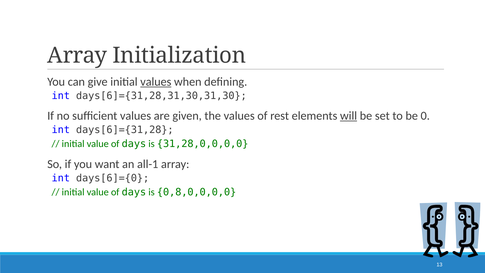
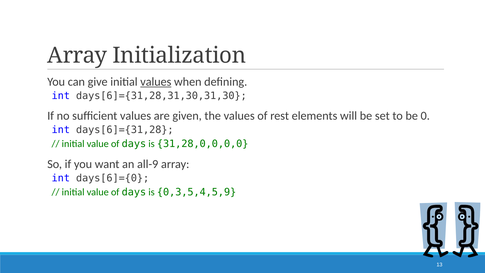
will underline: present -> none
all-1: all-1 -> all-9
0,8,0,0,0,0: 0,8,0,0,0,0 -> 0,3,5,4,5,9
